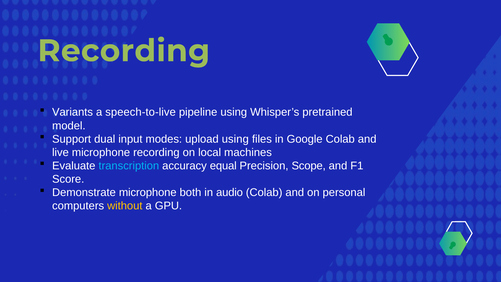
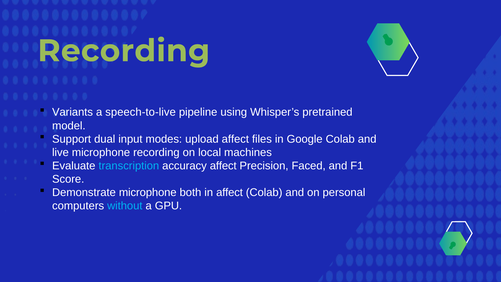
upload using: using -> affect
accuracy equal: equal -> affect
Scope: Scope -> Faced
in audio: audio -> affect
without colour: yellow -> light blue
